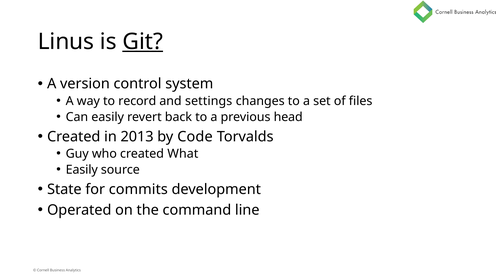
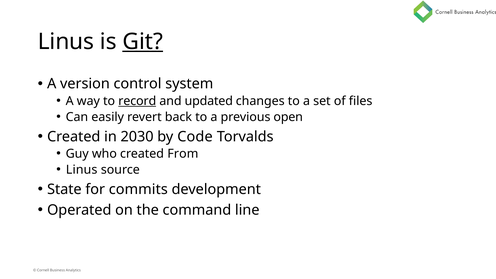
record underline: none -> present
settings: settings -> updated
head: head -> open
2013: 2013 -> 2030
What: What -> From
Easily at (82, 170): Easily -> Linus
